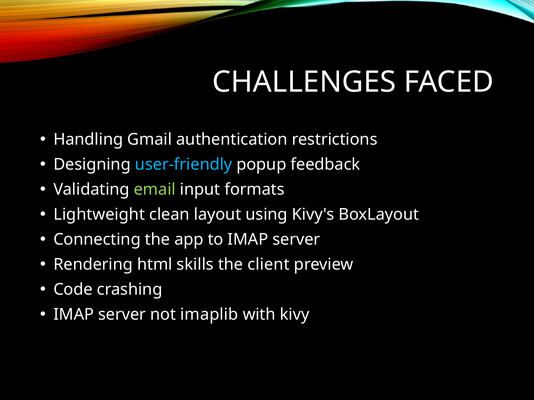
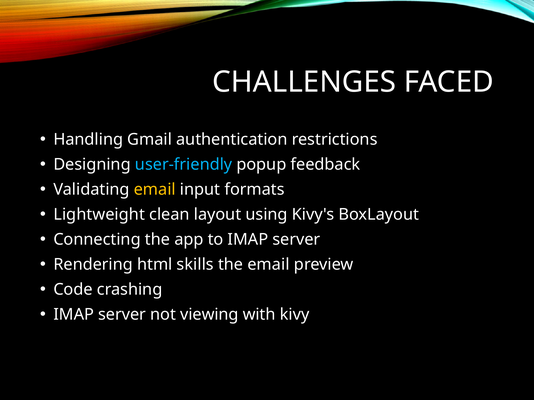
email at (155, 190) colour: light green -> yellow
the client: client -> email
imaplib: imaplib -> viewing
